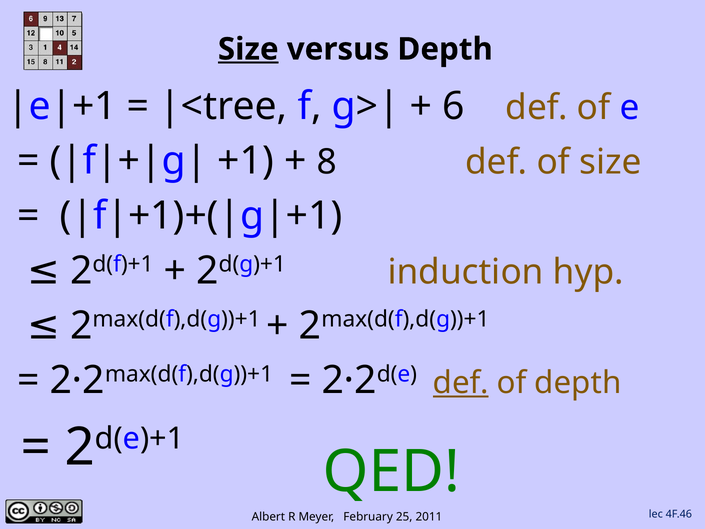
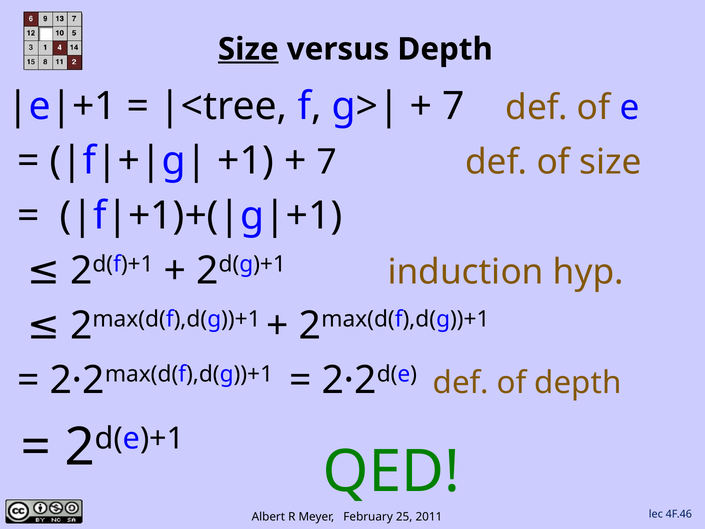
6 at (453, 106): 6 -> 7
8 at (327, 162): 8 -> 7
def at (461, 383) underline: present -> none
